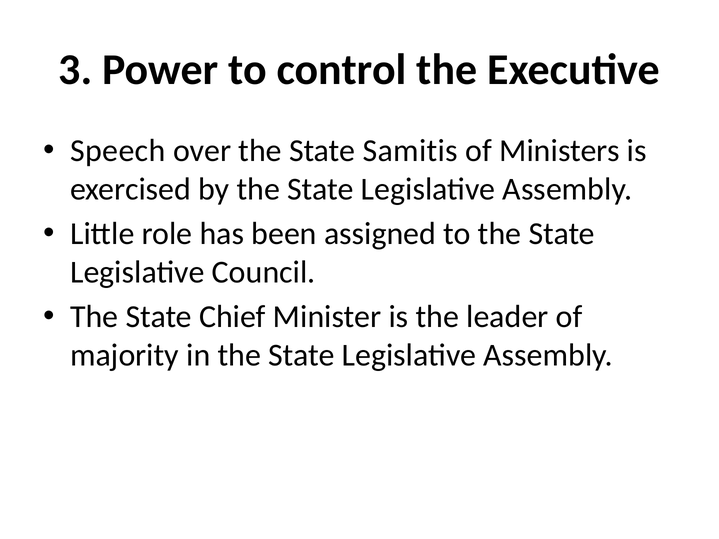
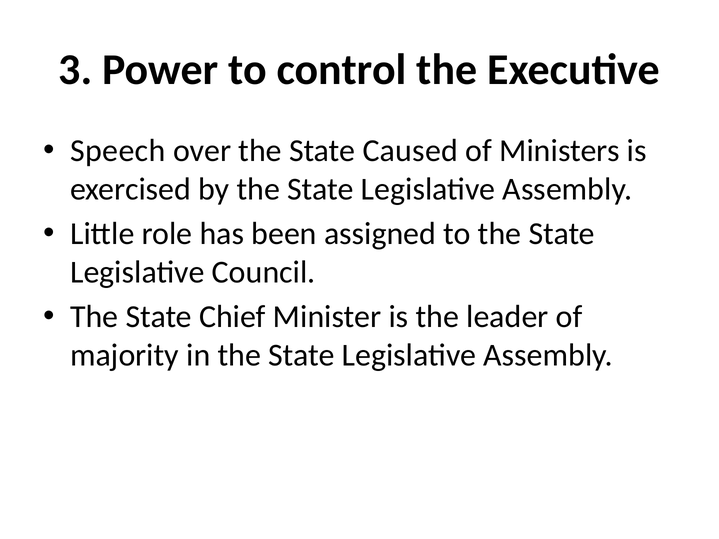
Samitis: Samitis -> Caused
